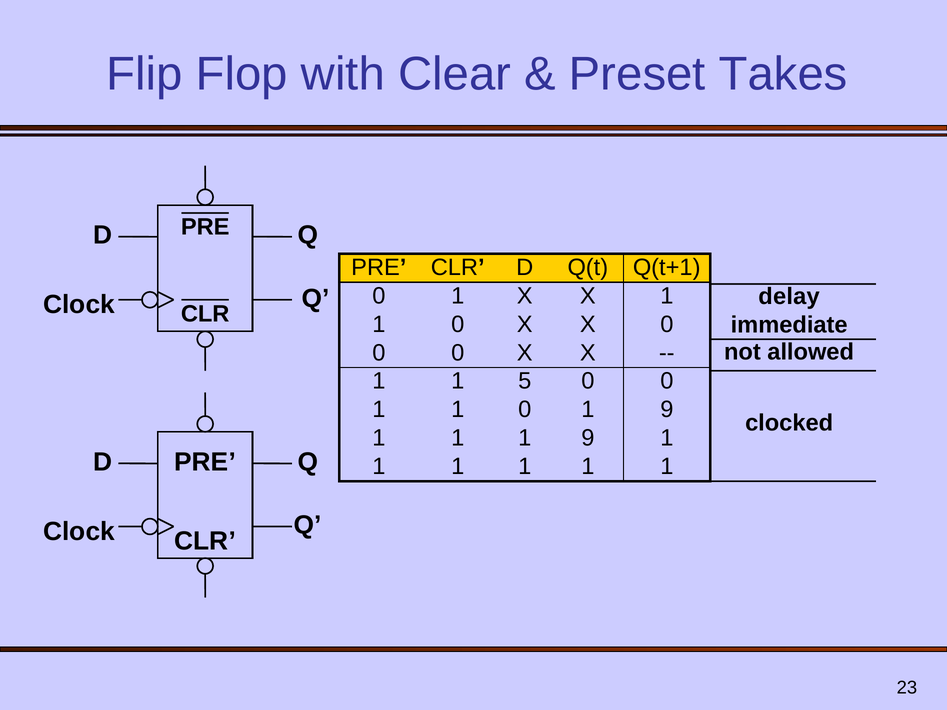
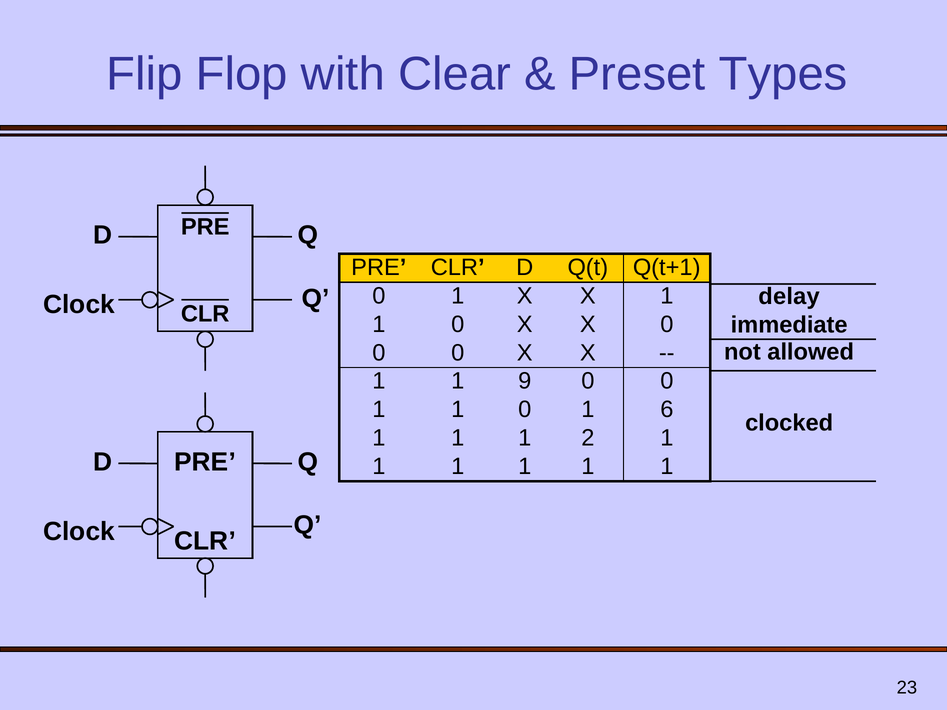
Takes: Takes -> Types
5: 5 -> 9
0 1 9: 9 -> 6
1 1 9: 9 -> 2
